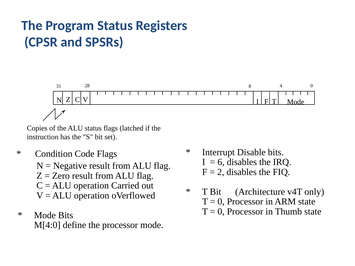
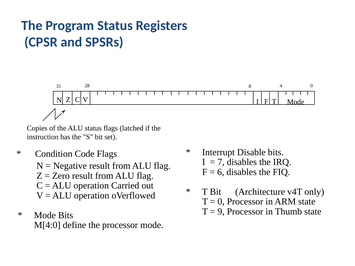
6: 6 -> 7
2: 2 -> 6
0 at (221, 212): 0 -> 9
